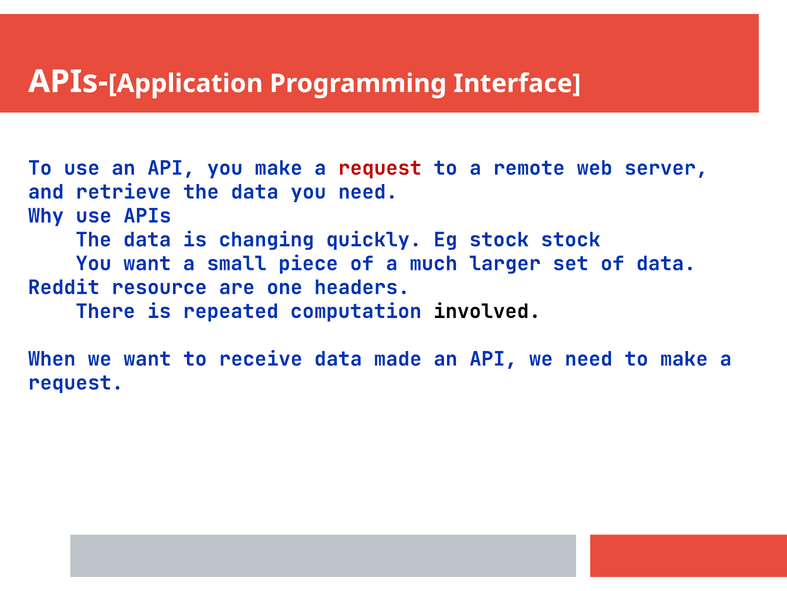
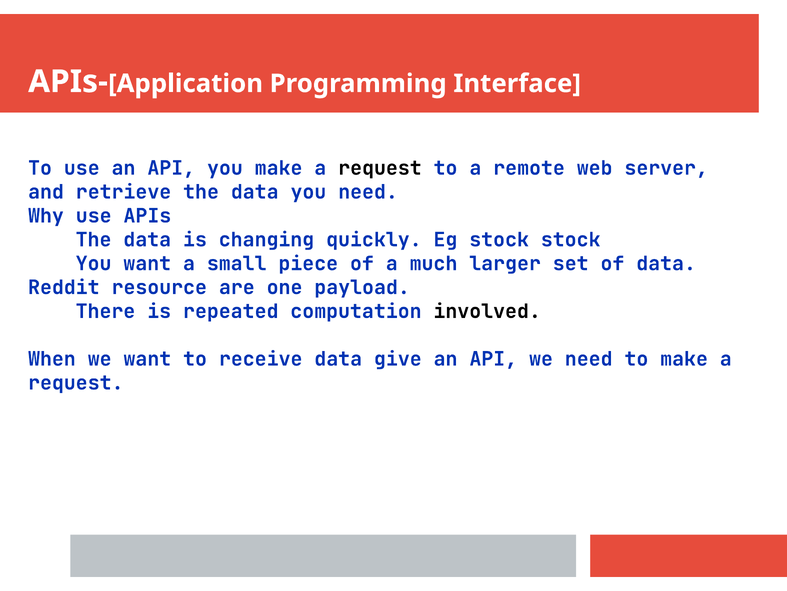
request at (380, 168) colour: red -> black
headers: headers -> payload
made: made -> give
